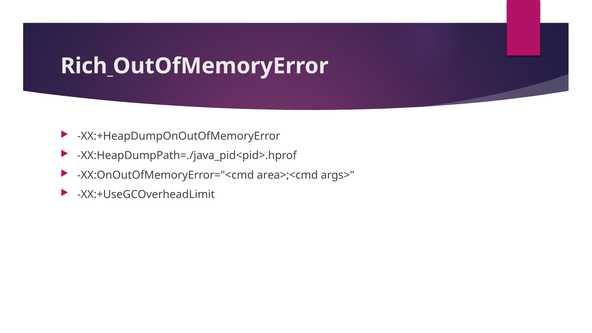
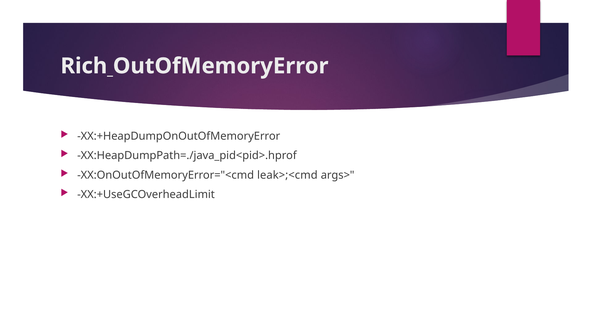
area>;<cmd: area>;<cmd -> leak>;<cmd
